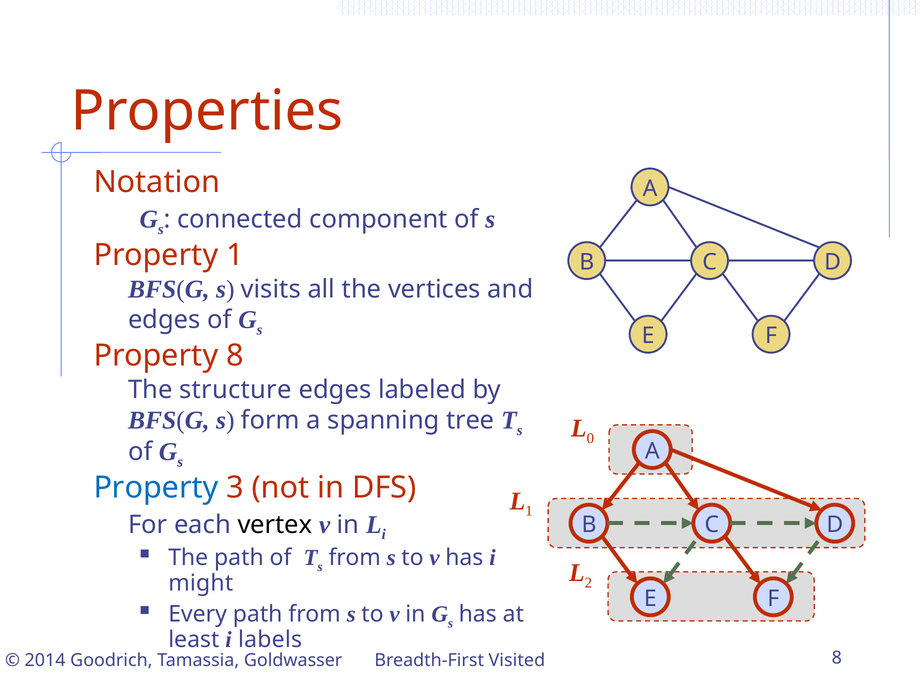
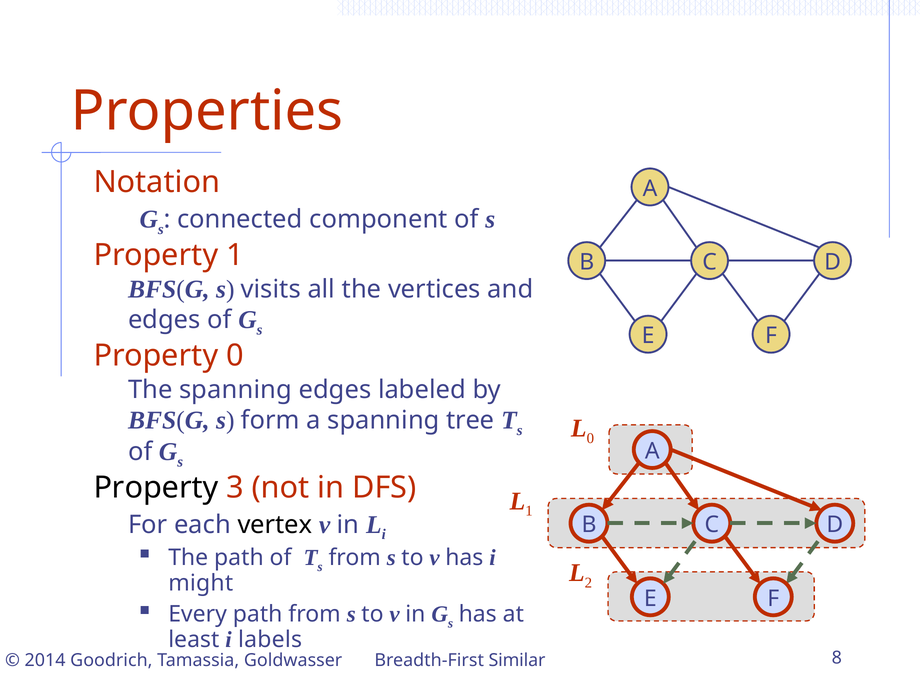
Property 8: 8 -> 0
The structure: structure -> spanning
Property at (156, 487) colour: blue -> black
Visited: Visited -> Similar
